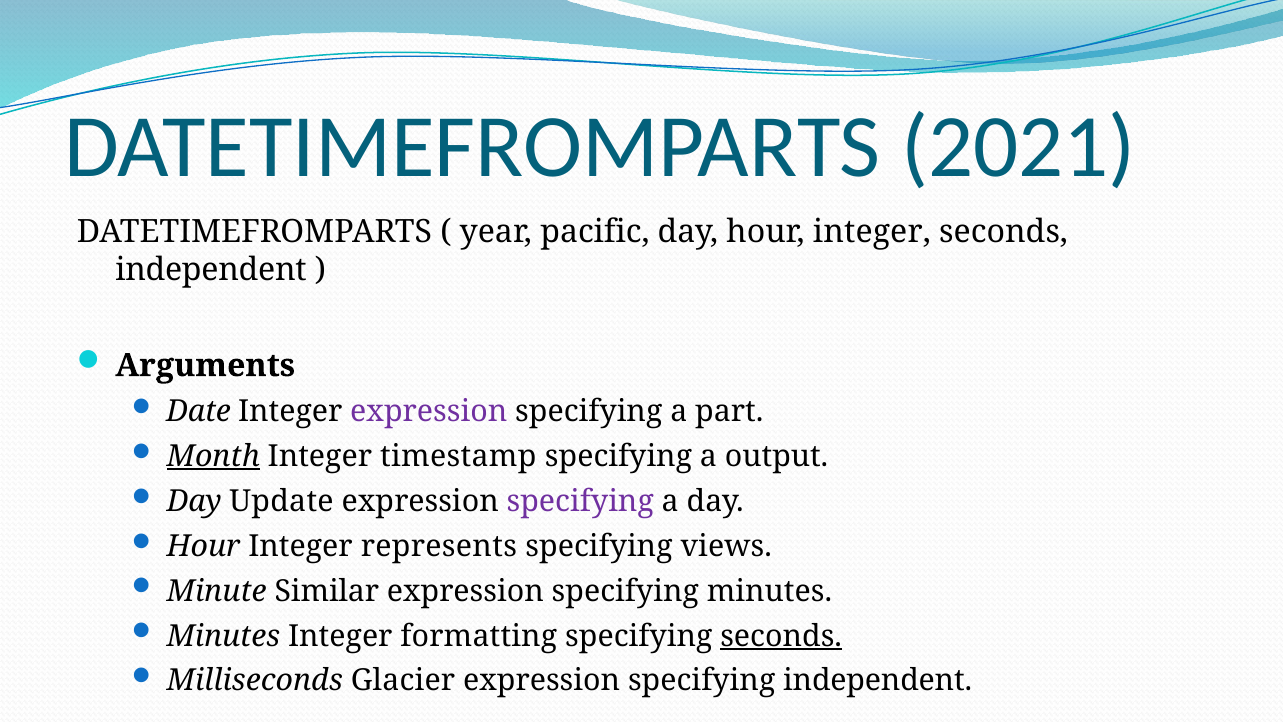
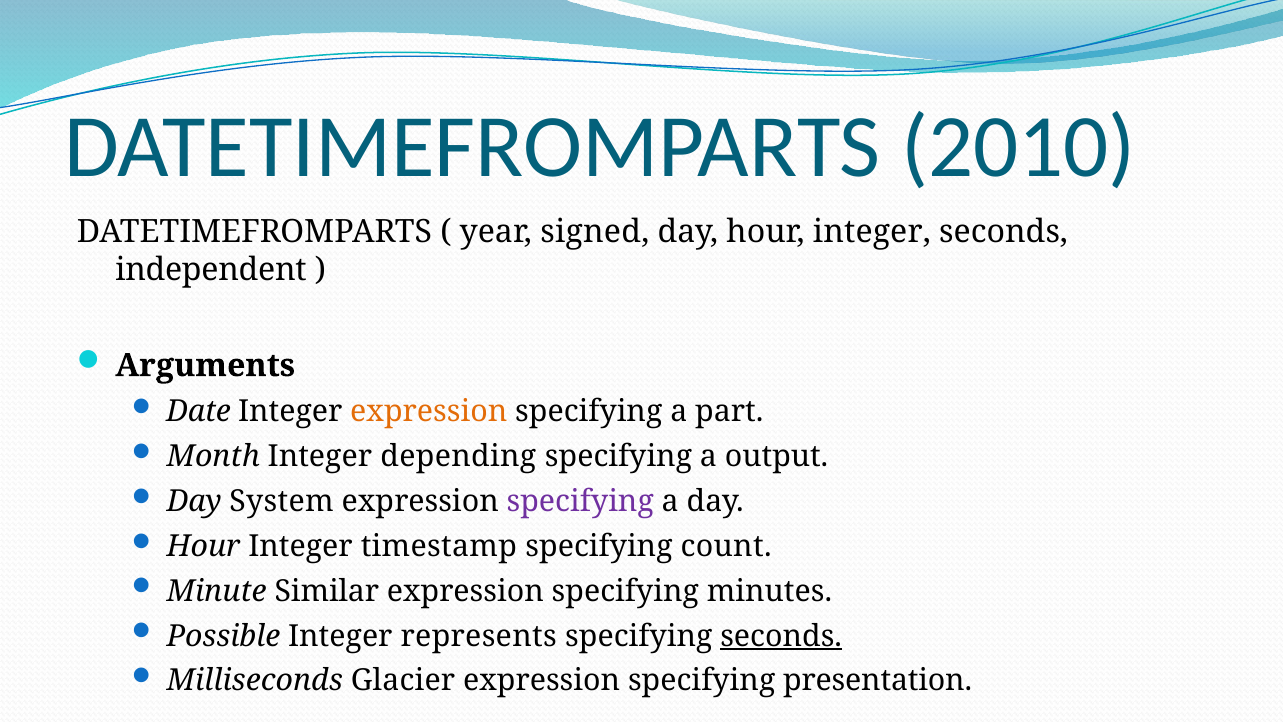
2021: 2021 -> 2010
pacific: pacific -> signed
expression at (429, 411) colour: purple -> orange
Month underline: present -> none
timestamp: timestamp -> depending
Update: Update -> System
represents: represents -> timestamp
views: views -> count
Minutes at (223, 636): Minutes -> Possible
formatting: formatting -> represents
specifying independent: independent -> presentation
